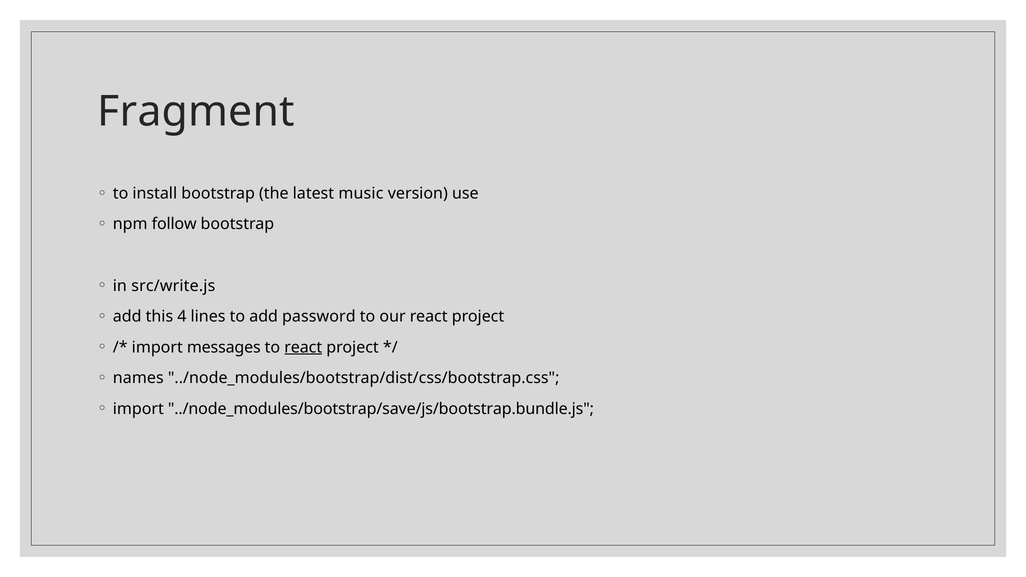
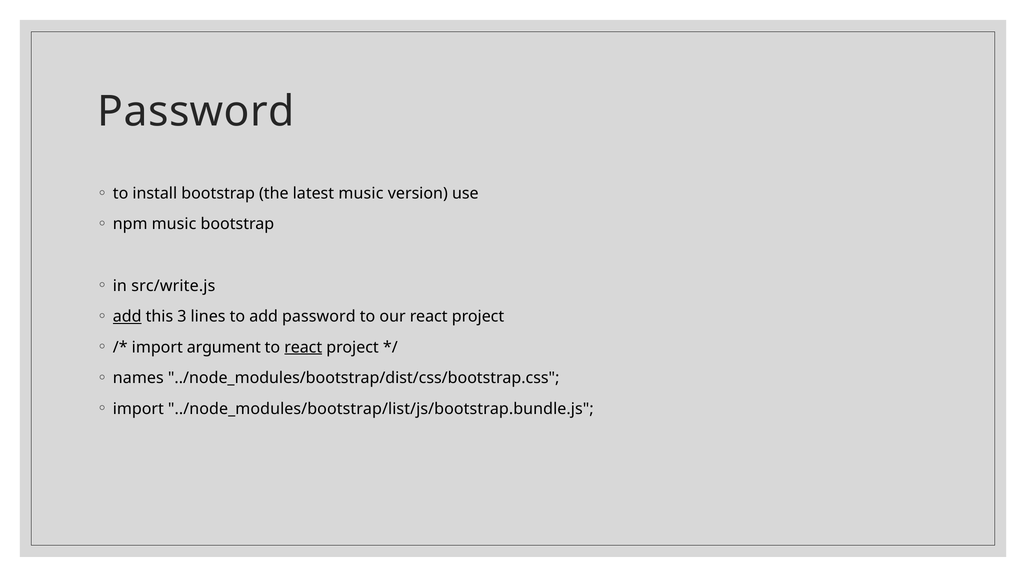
Fragment at (196, 111): Fragment -> Password
npm follow: follow -> music
add at (127, 317) underline: none -> present
4: 4 -> 3
messages: messages -> argument
../node_modules/bootstrap/save/js/bootstrap.bundle.js: ../node_modules/bootstrap/save/js/bootstrap.bundle.js -> ../node_modules/bootstrap/list/js/bootstrap.bundle.js
